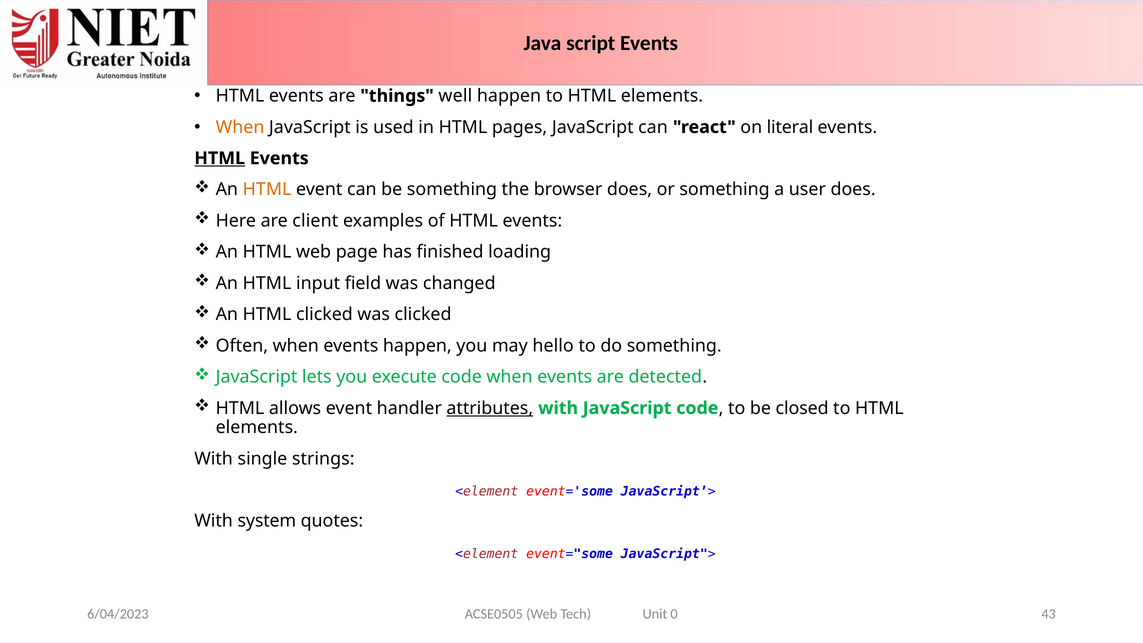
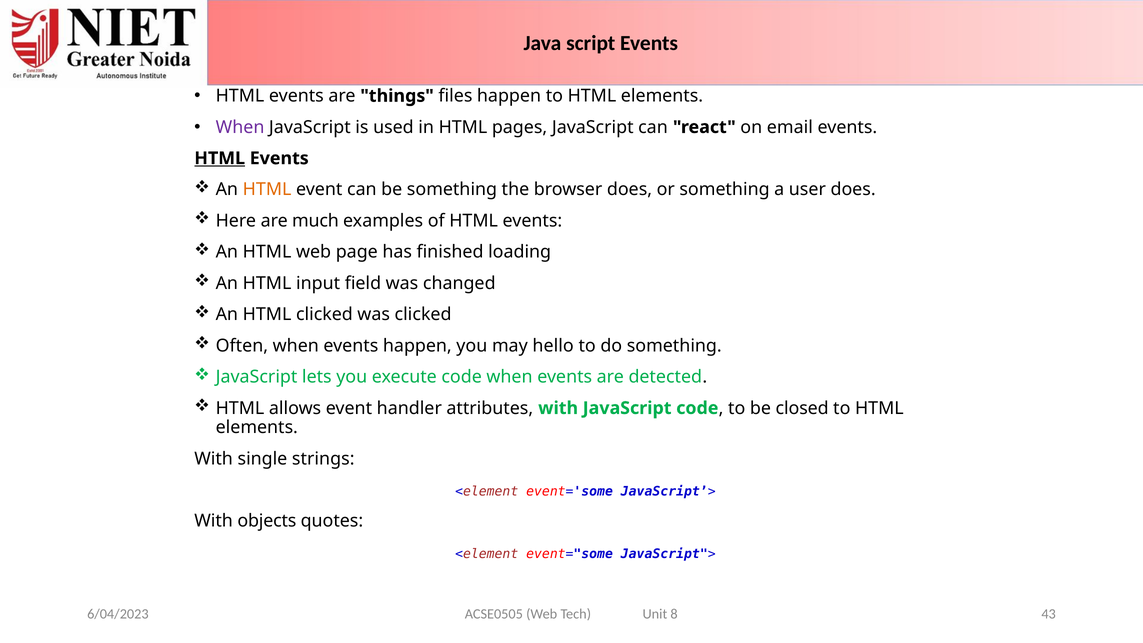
well: well -> files
When at (240, 127) colour: orange -> purple
literal: literal -> email
client: client -> much
attributes underline: present -> none
system: system -> objects
0: 0 -> 8
